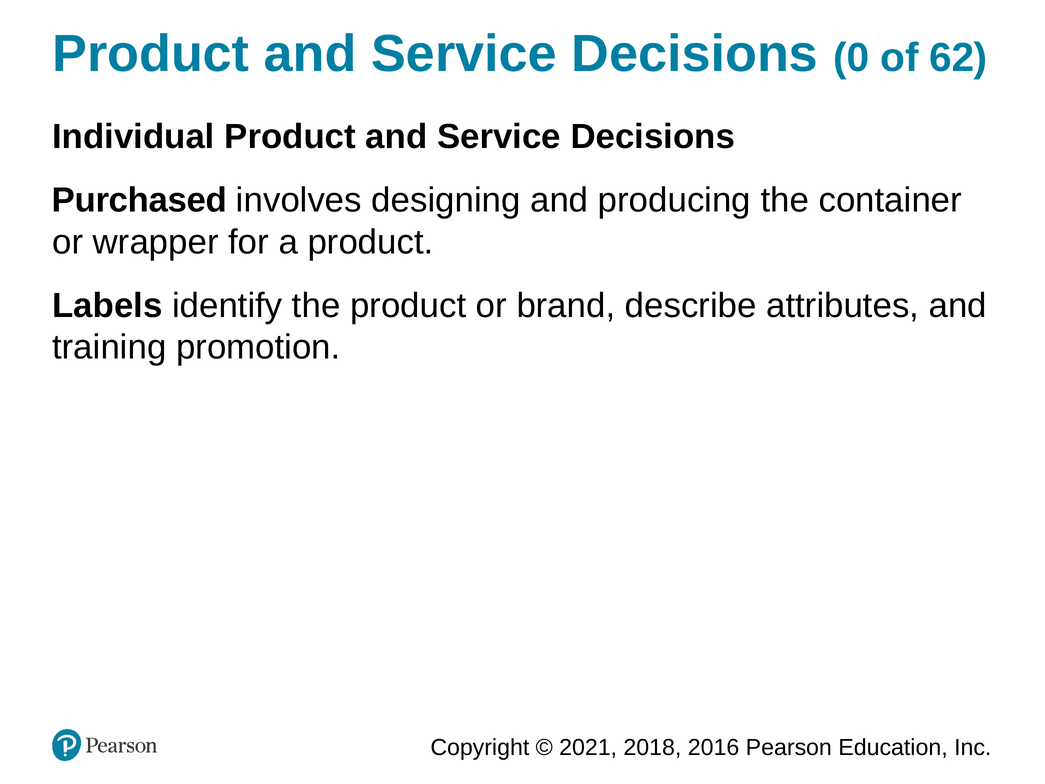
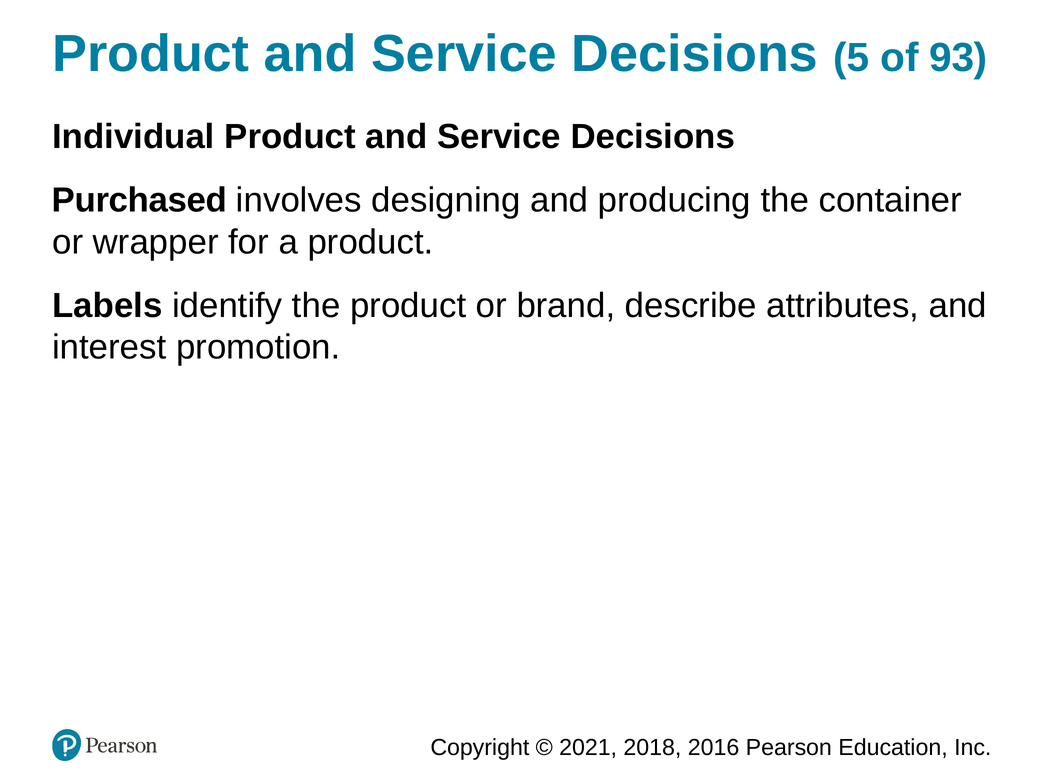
0: 0 -> 5
62: 62 -> 93
training: training -> interest
